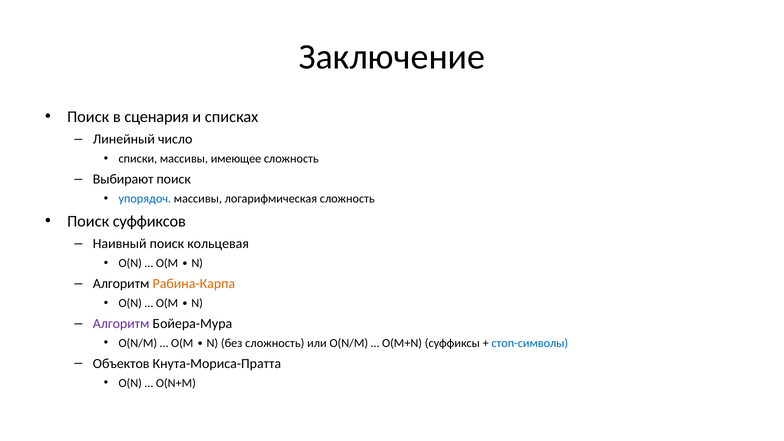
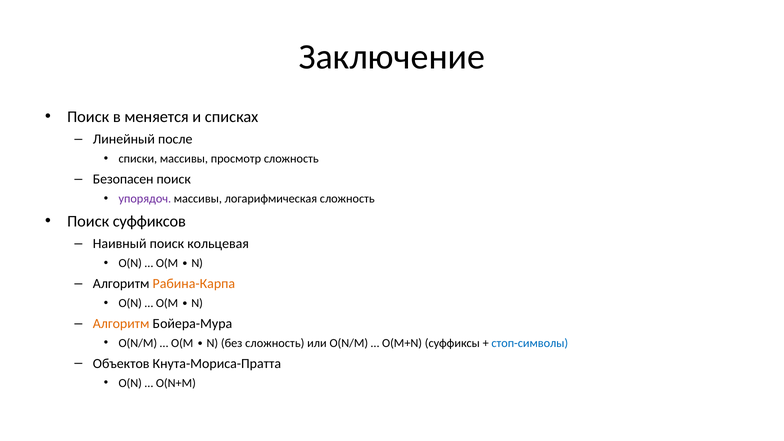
сценария: сценария -> меняется
число: число -> после
имеющее: имеющее -> просмотр
Выбирают: Выбирают -> Безопасен
упорядоч colour: blue -> purple
Алгоритм at (121, 324) colour: purple -> orange
